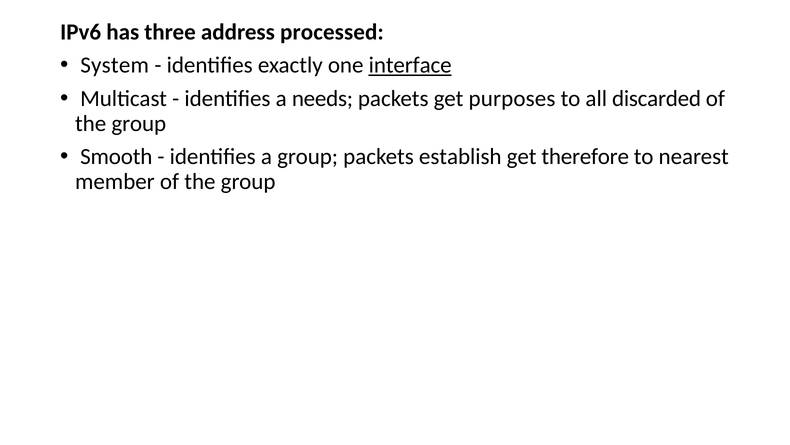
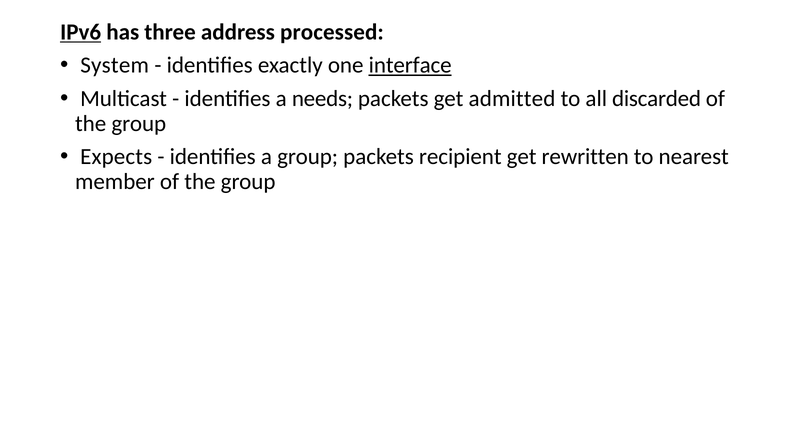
IPv6 underline: none -> present
purposes: purposes -> admitted
Smooth: Smooth -> Expects
establish: establish -> recipient
therefore: therefore -> rewritten
